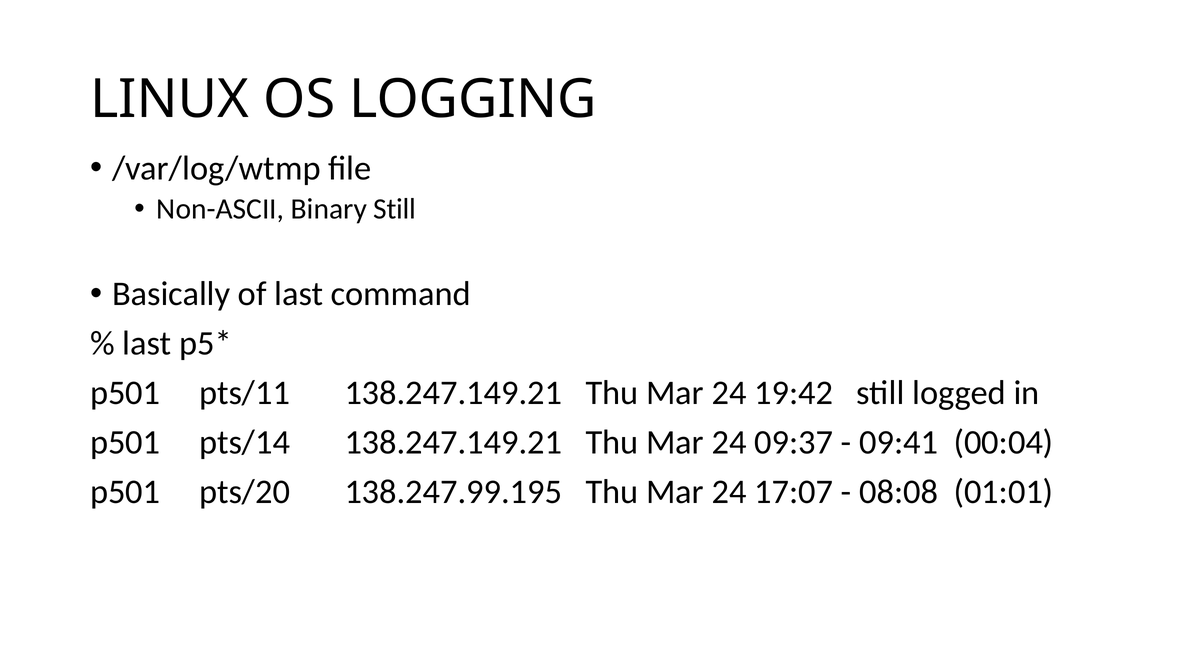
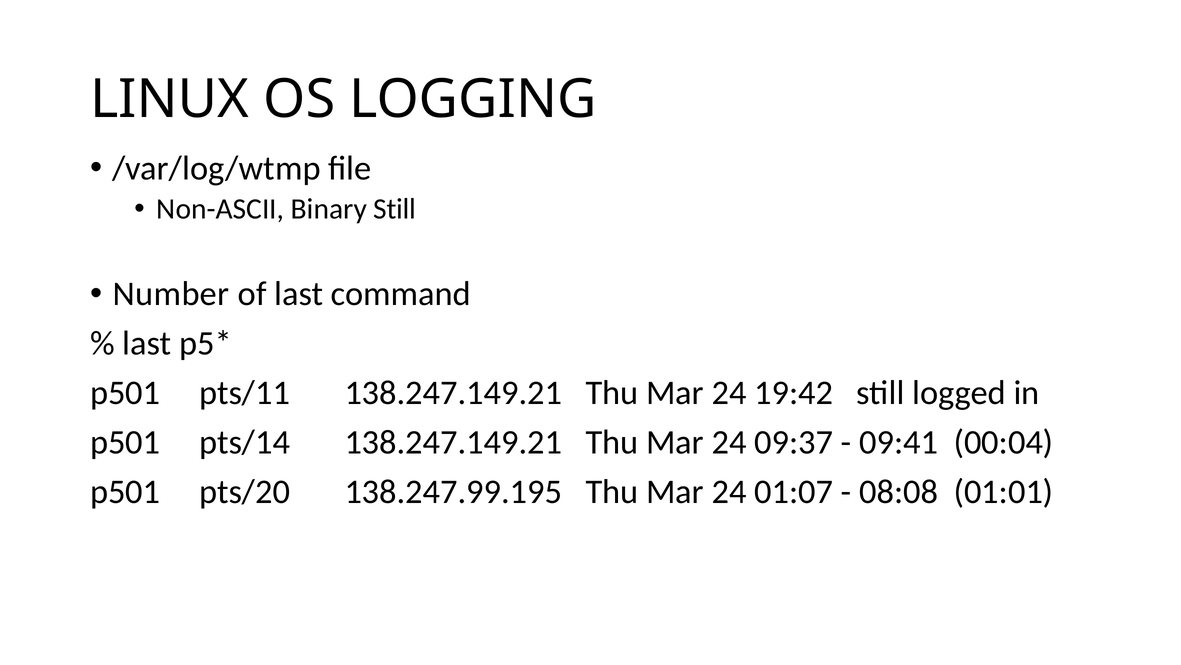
Basically: Basically -> Number
17:07: 17:07 -> 01:07
